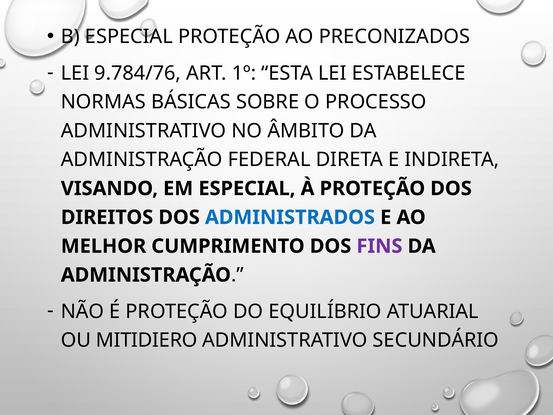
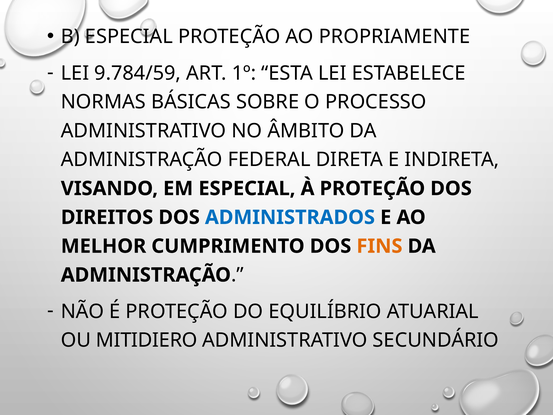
PRECONIZADOS: PRECONIZADOS -> PROPRIAMENTE
9.784/76: 9.784/76 -> 9.784/59
FINS colour: purple -> orange
